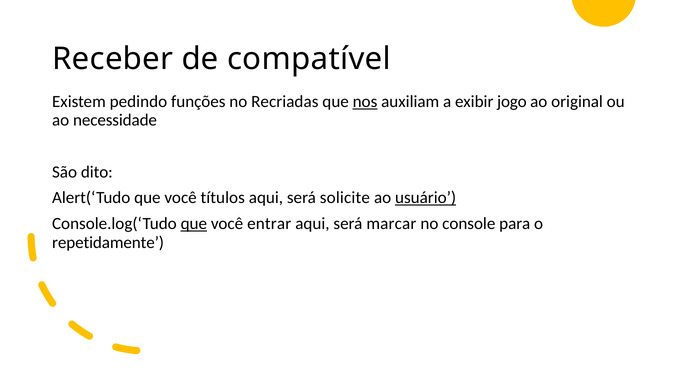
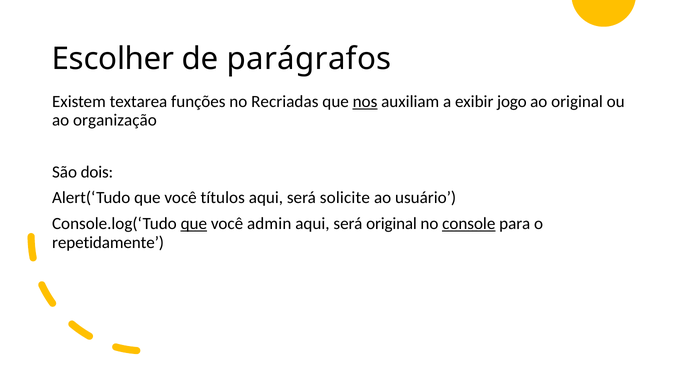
Receber: Receber -> Escolher
compatível: compatível -> parágrafos
pedindo: pedindo -> textarea
necessidade: necessidade -> organização
dito: dito -> dois
usuário underline: present -> none
entrar: entrar -> admin
será marcar: marcar -> original
console underline: none -> present
